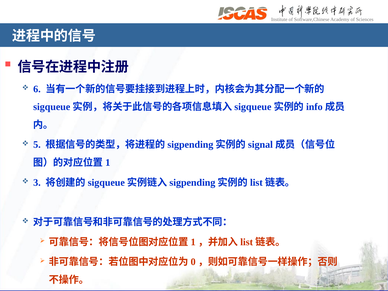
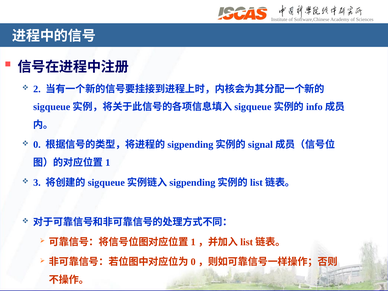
6: 6 -> 2
5: 5 -> 0
